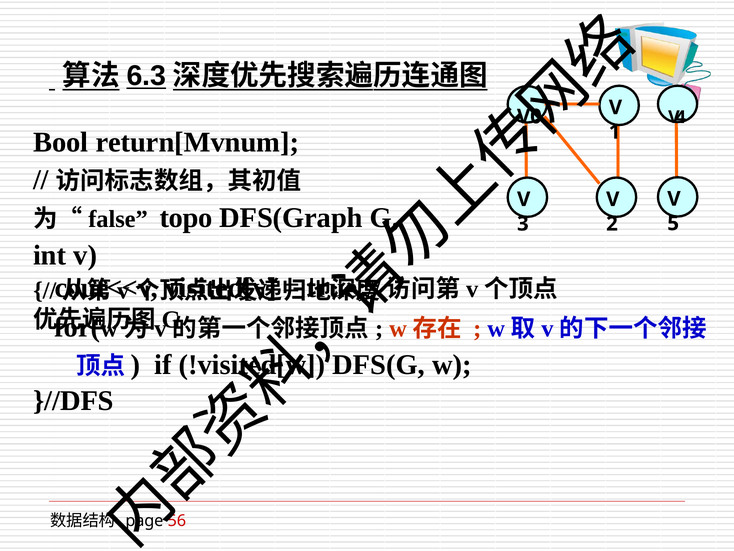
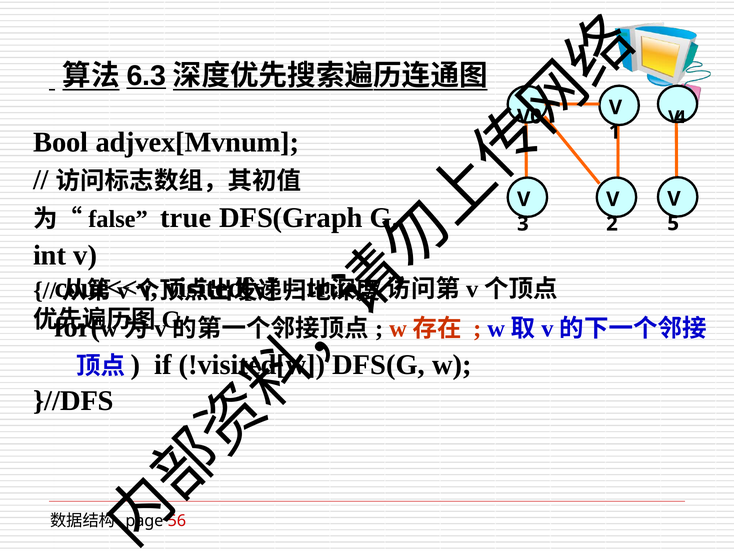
return[Mvnum: return[Mvnum -> adjvex[Mvnum
topo at (186, 217): topo -> true
